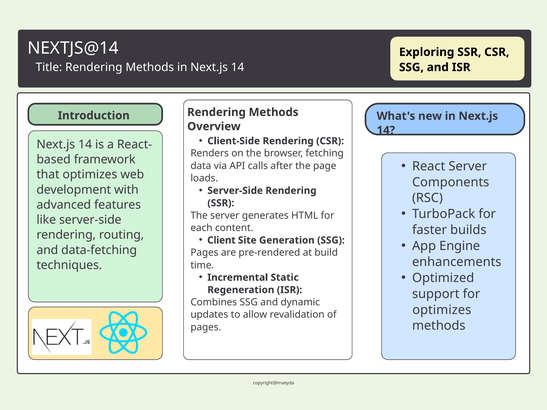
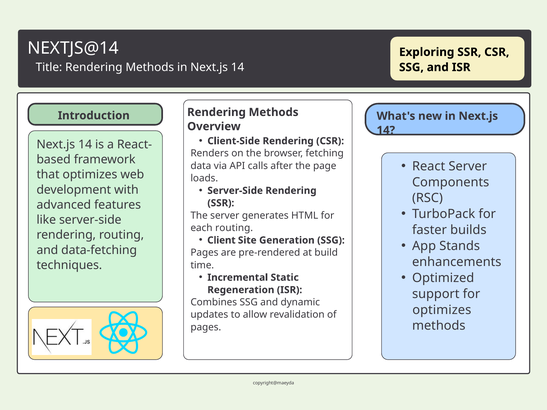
each content: content -> routing
Engine: Engine -> Stands
